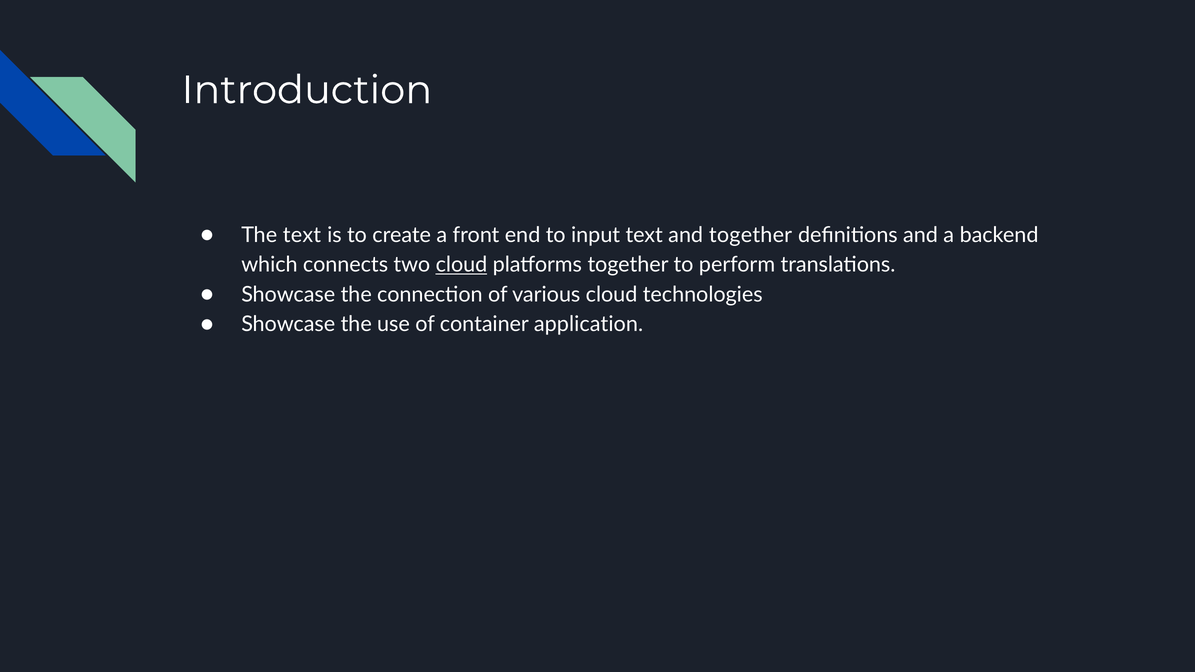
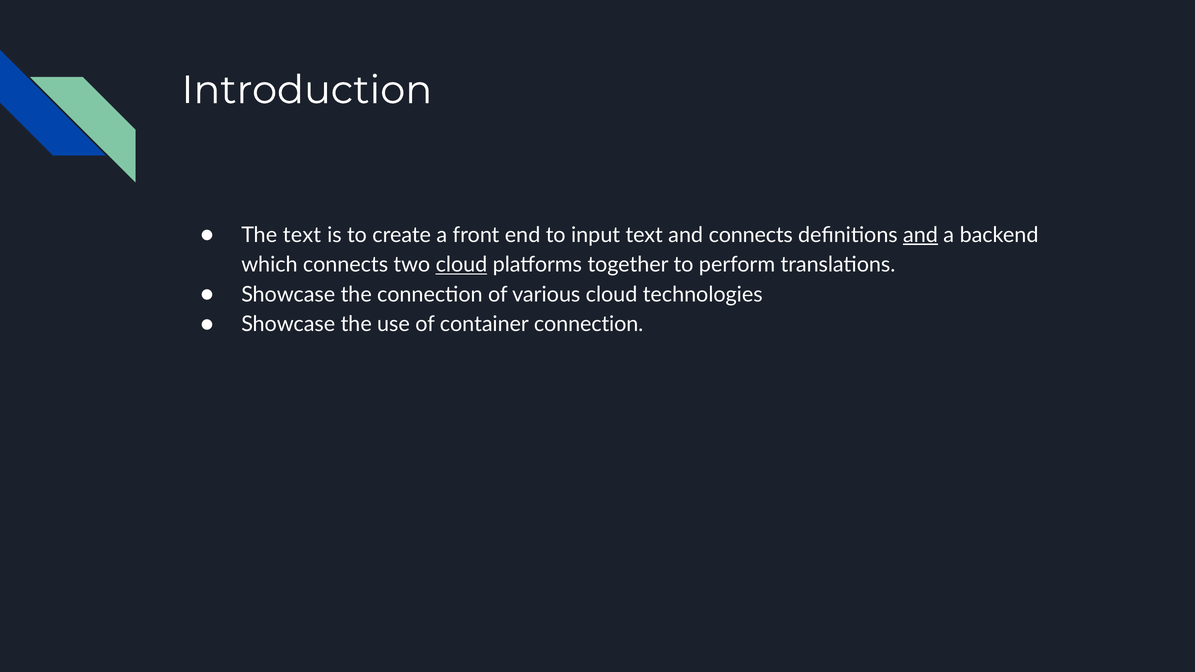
and together: together -> connects
and at (921, 235) underline: none -> present
container application: application -> connection
